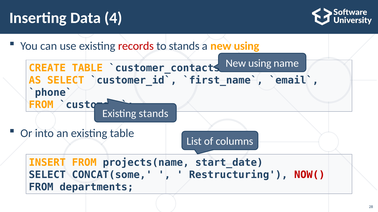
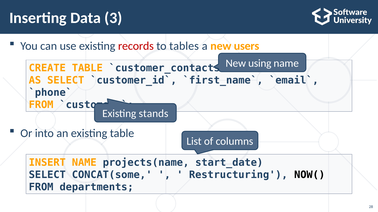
4: 4 -> 3
to stands: stands -> tables
a new using: using -> users
INSERT FROM: FROM -> NAME
NOW( colour: red -> black
